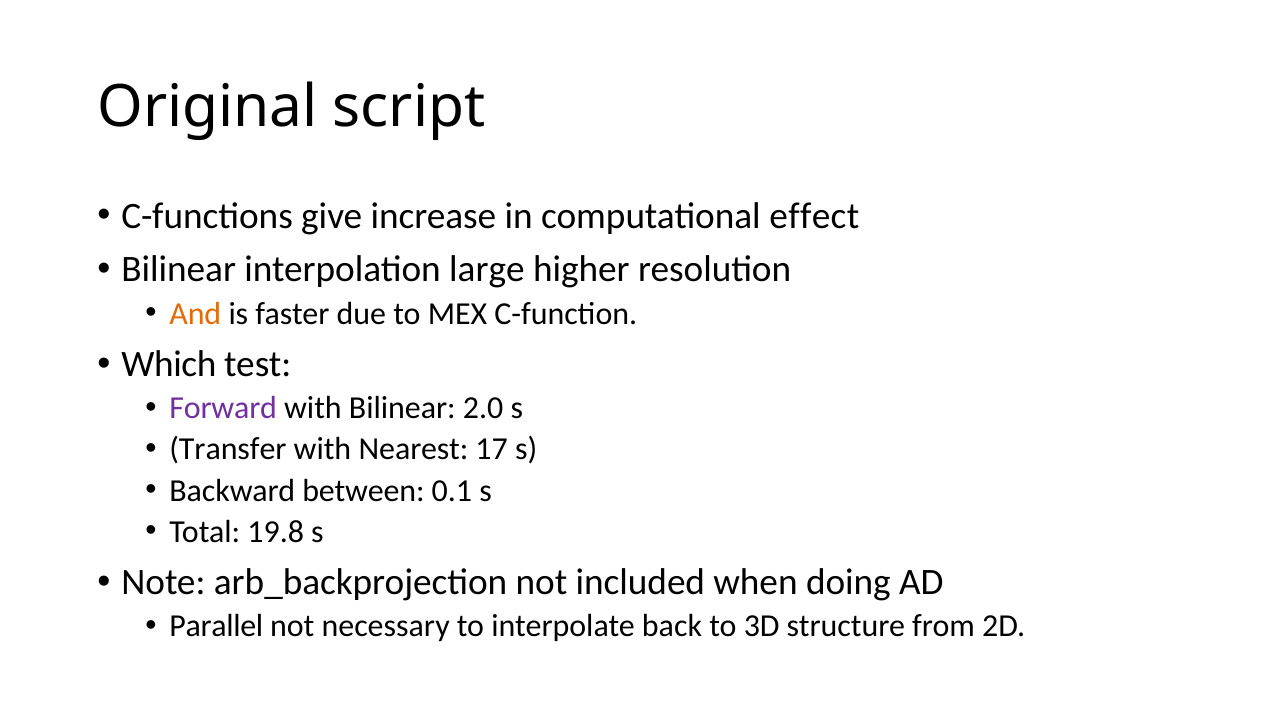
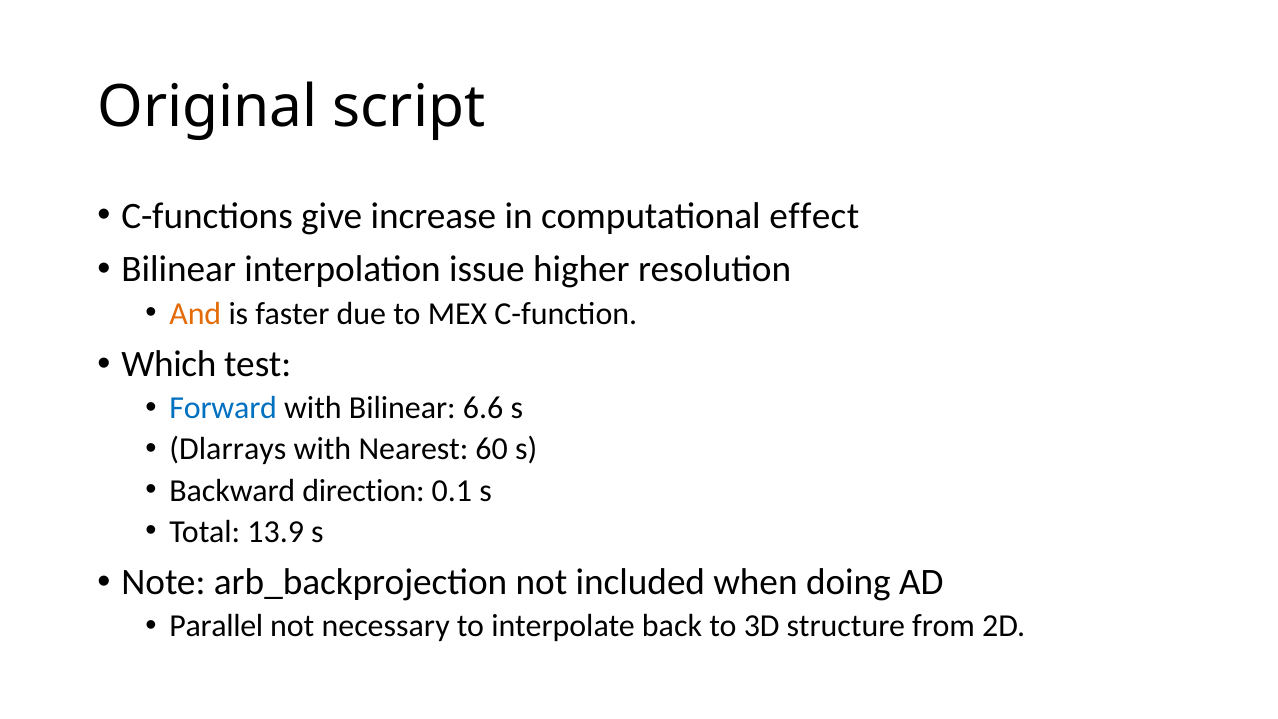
large: large -> issue
Forward colour: purple -> blue
2.0: 2.0 -> 6.6
Transfer: Transfer -> Dlarrays
17: 17 -> 60
between: between -> direction
19.8: 19.8 -> 13.9
